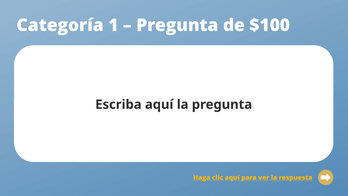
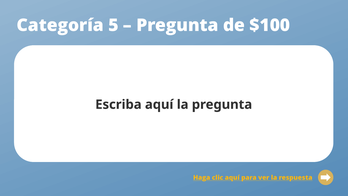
1: 1 -> 5
